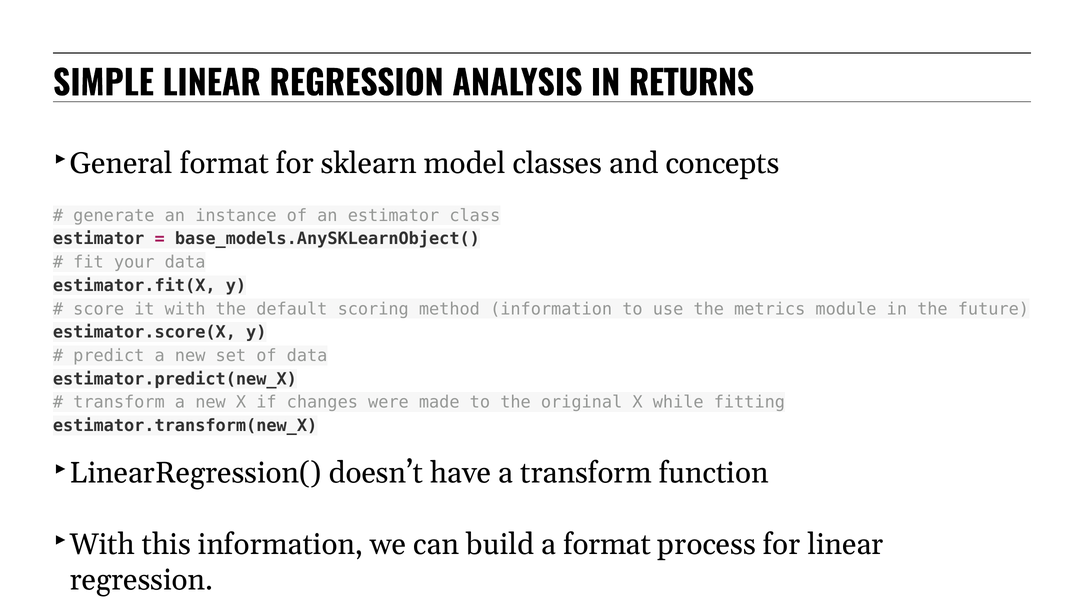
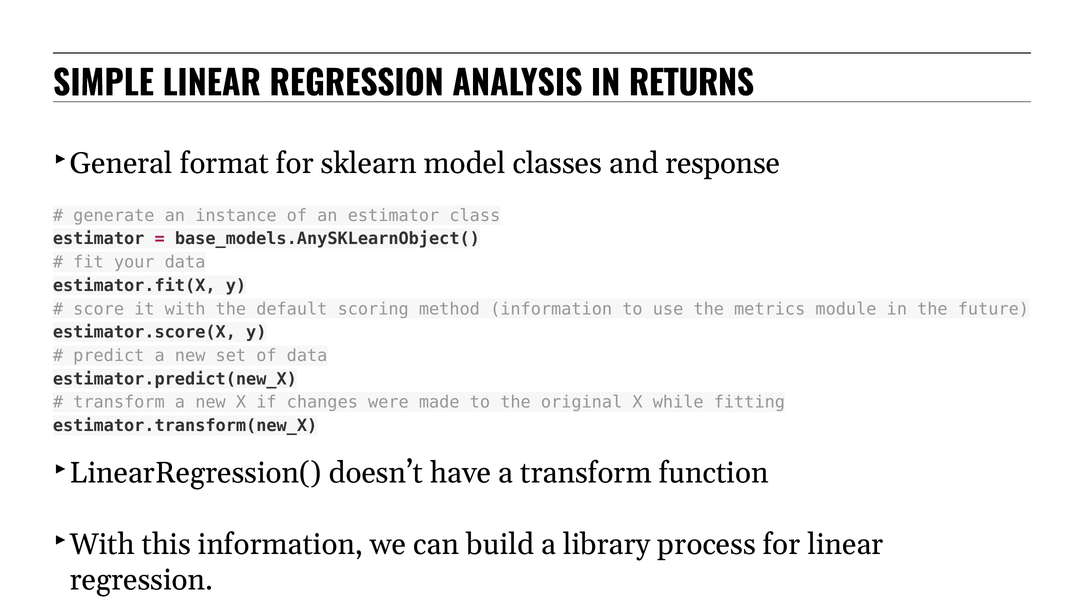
concepts: concepts -> response
a format: format -> library
